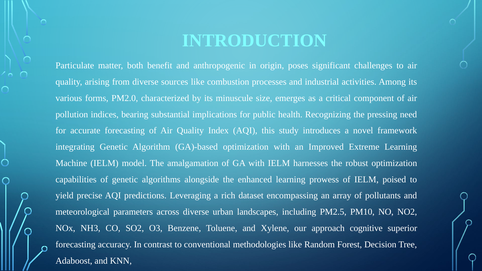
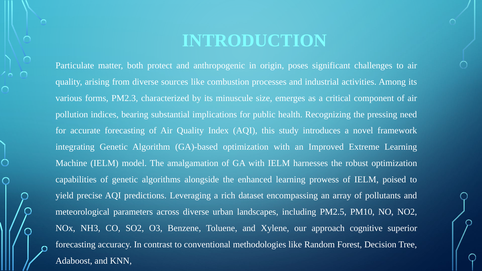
benefit: benefit -> protect
PM2.0: PM2.0 -> PM2.3
